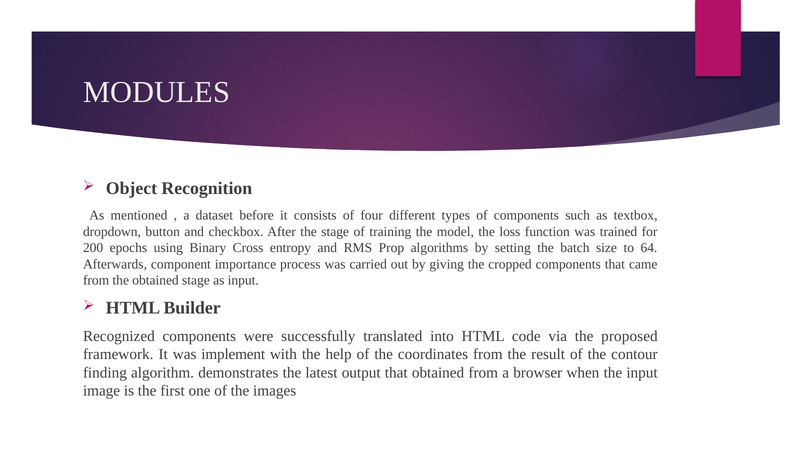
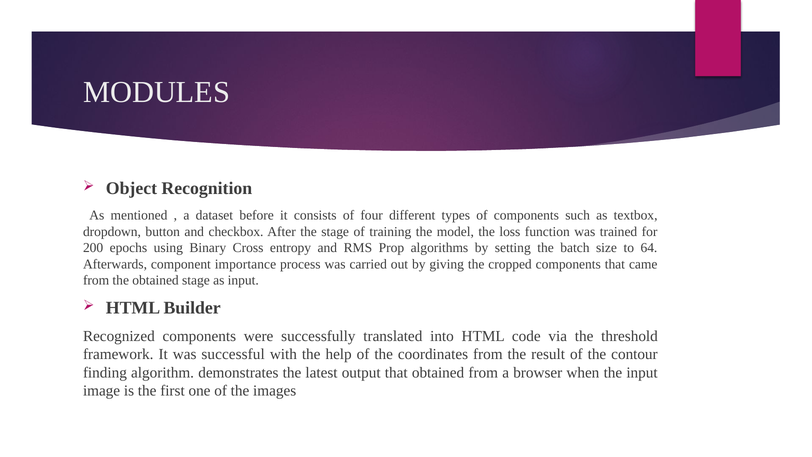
proposed: proposed -> threshold
implement: implement -> successful
